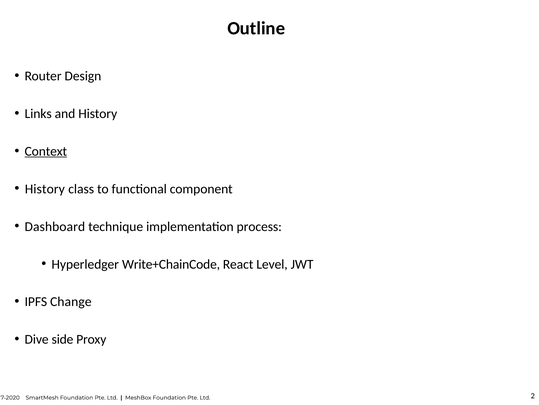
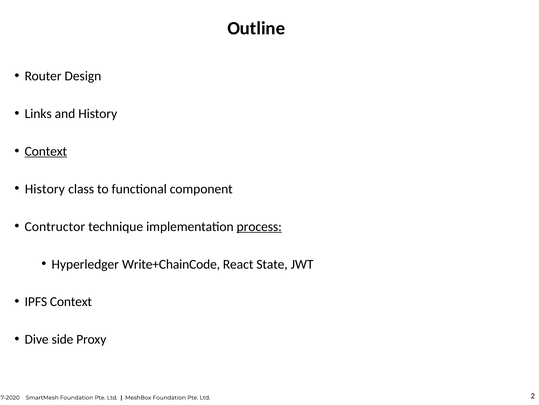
Dashboard: Dashboard -> Contructor
process underline: none -> present
Level: Level -> State
IPFS Change: Change -> Context
